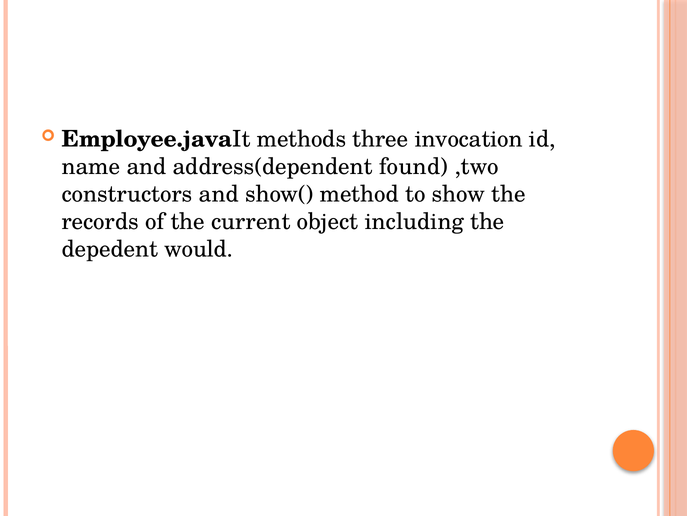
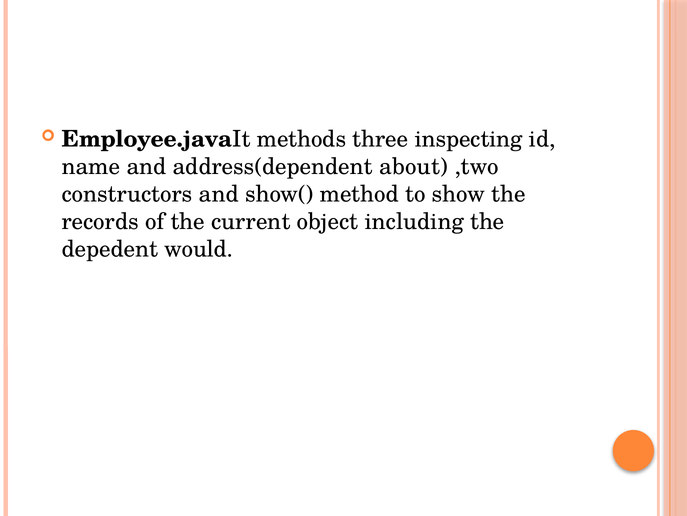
invocation: invocation -> inspecting
found: found -> about
